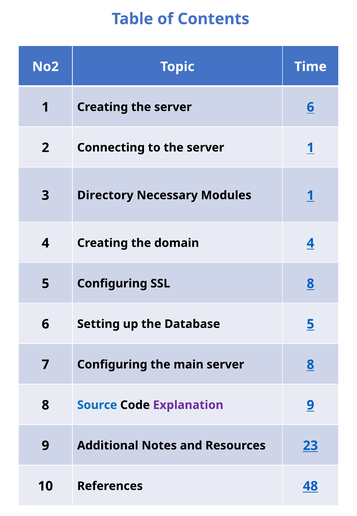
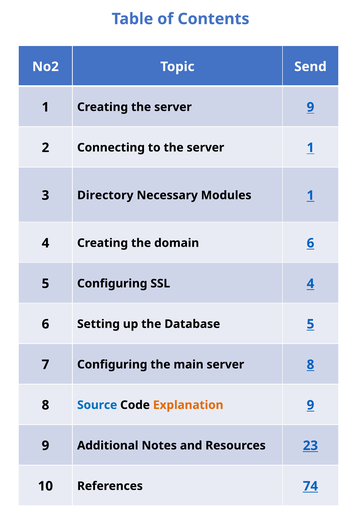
Time: Time -> Send
server 6: 6 -> 9
domain 4: 4 -> 6
SSL 8: 8 -> 4
Explanation colour: purple -> orange
48: 48 -> 74
